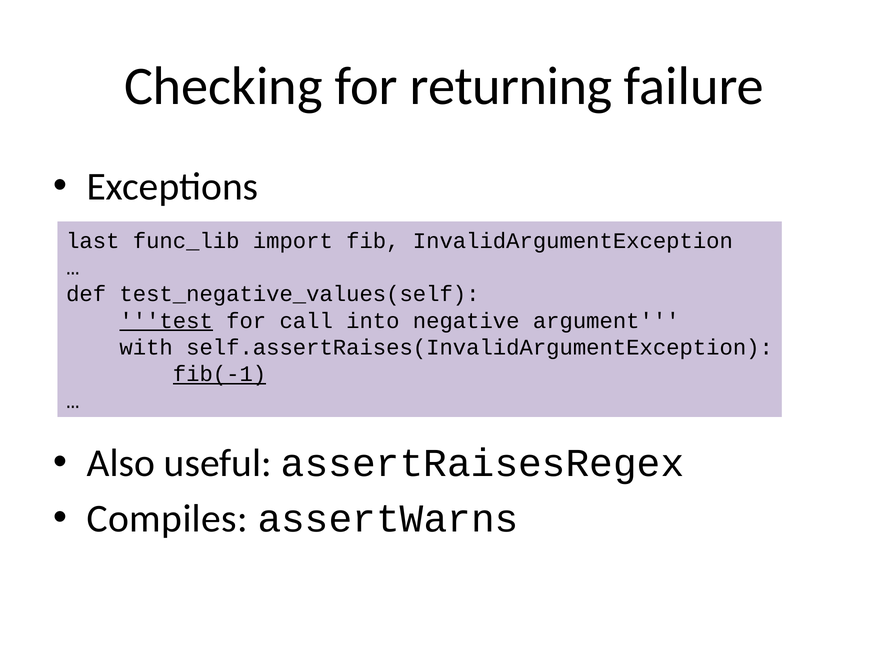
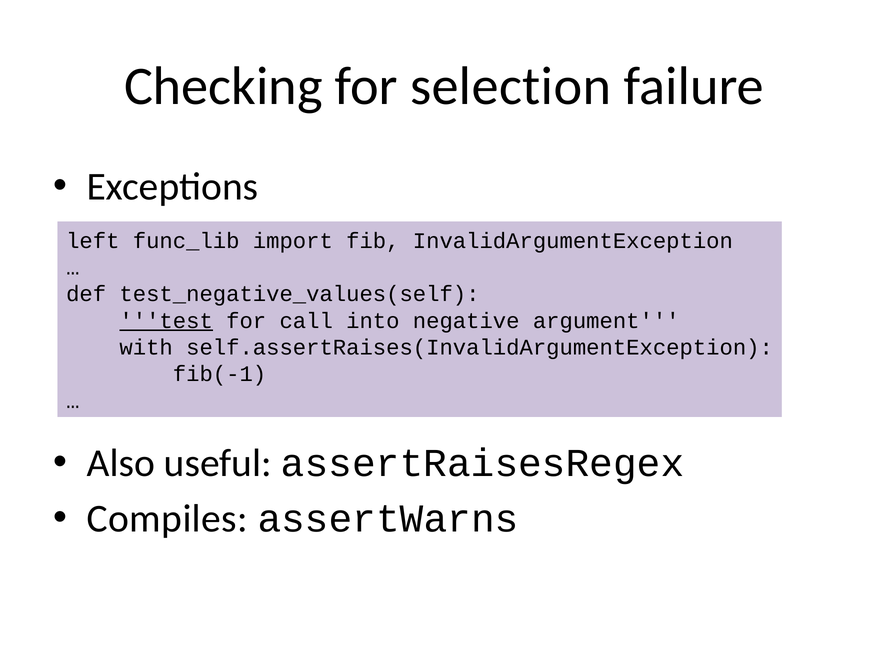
returning: returning -> selection
last: last -> left
fib(-1 underline: present -> none
